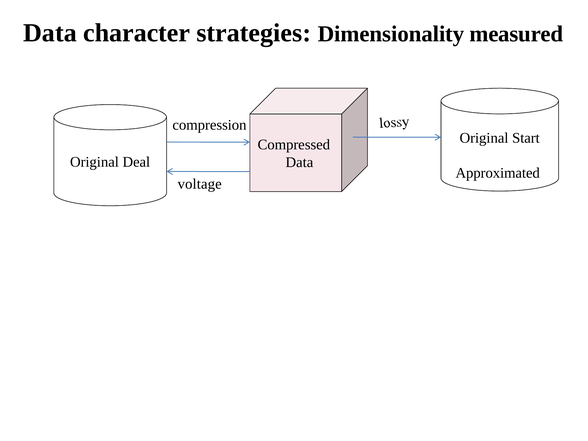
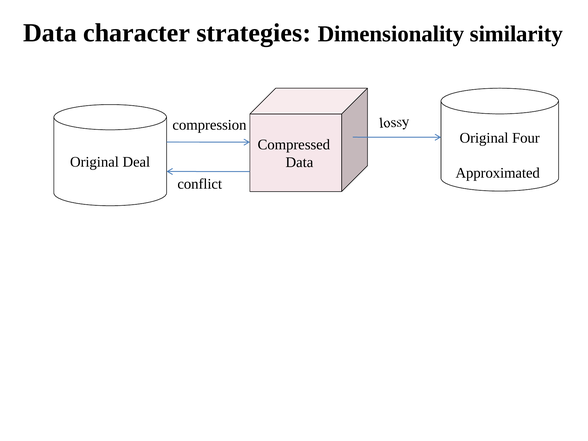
measured: measured -> similarity
Start: Start -> Four
voltage: voltage -> conflict
